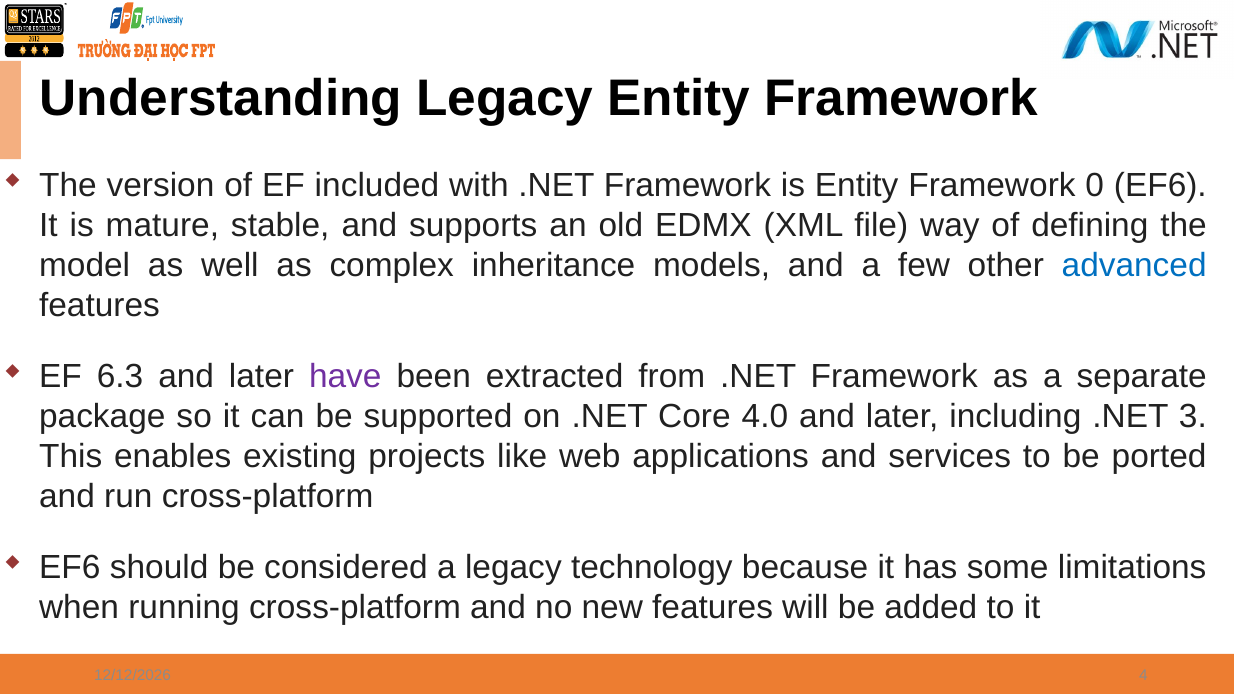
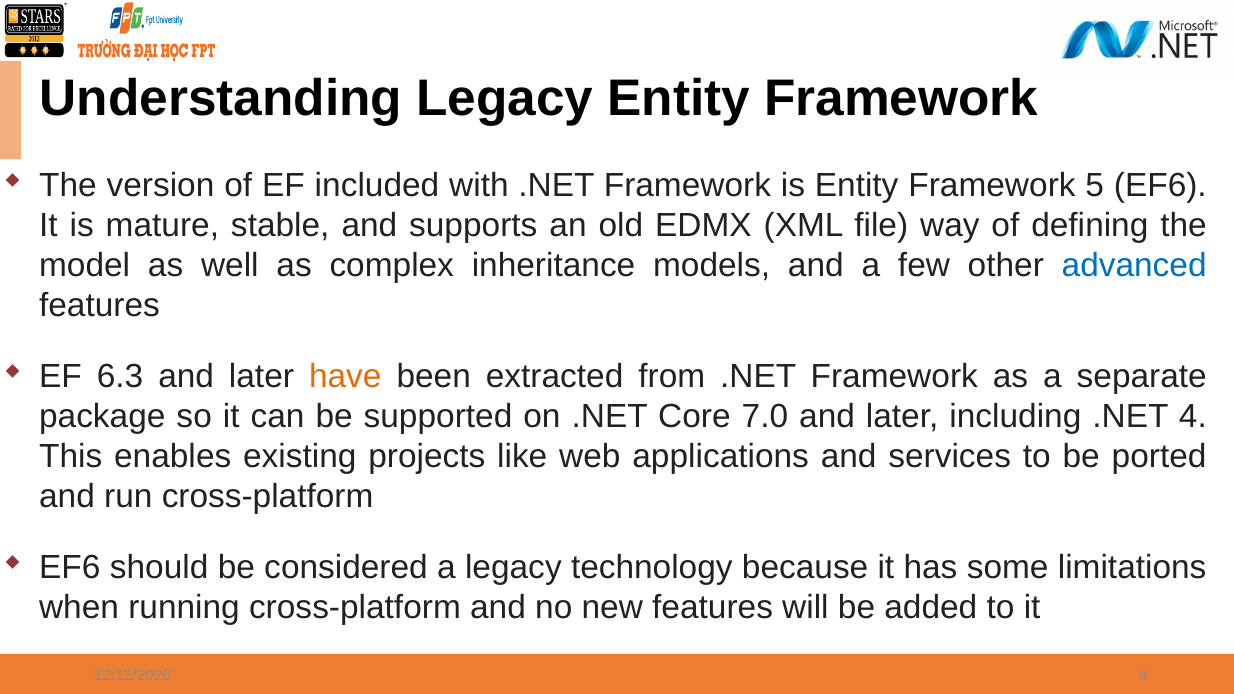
0: 0 -> 5
have colour: purple -> orange
4.0: 4.0 -> 7.0
.NET 3: 3 -> 4
